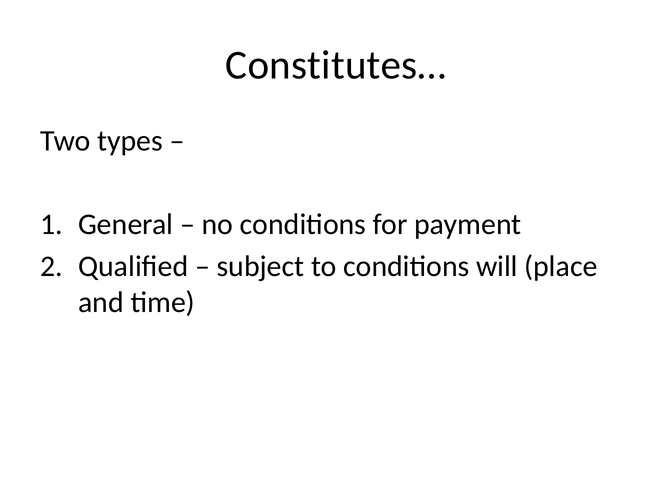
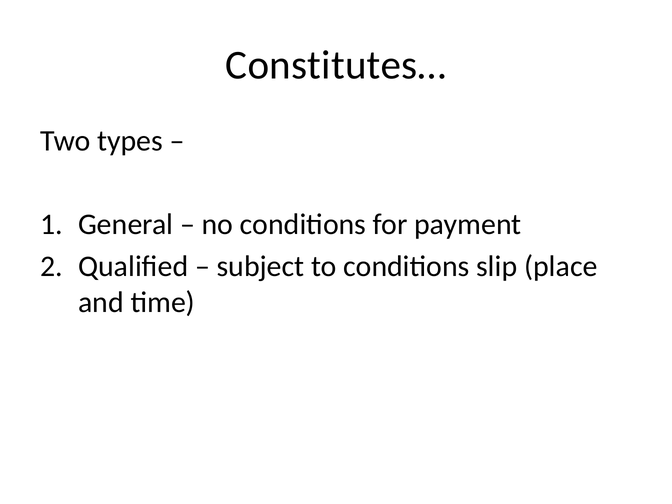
will: will -> slip
